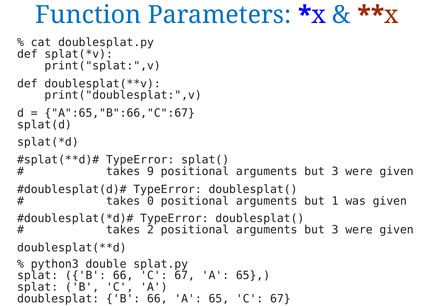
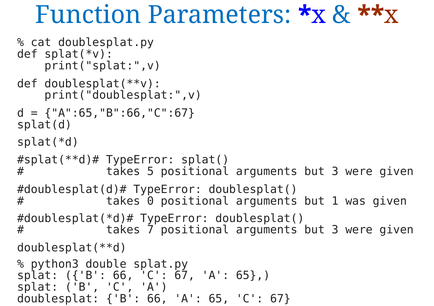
9: 9 -> 5
2: 2 -> 7
